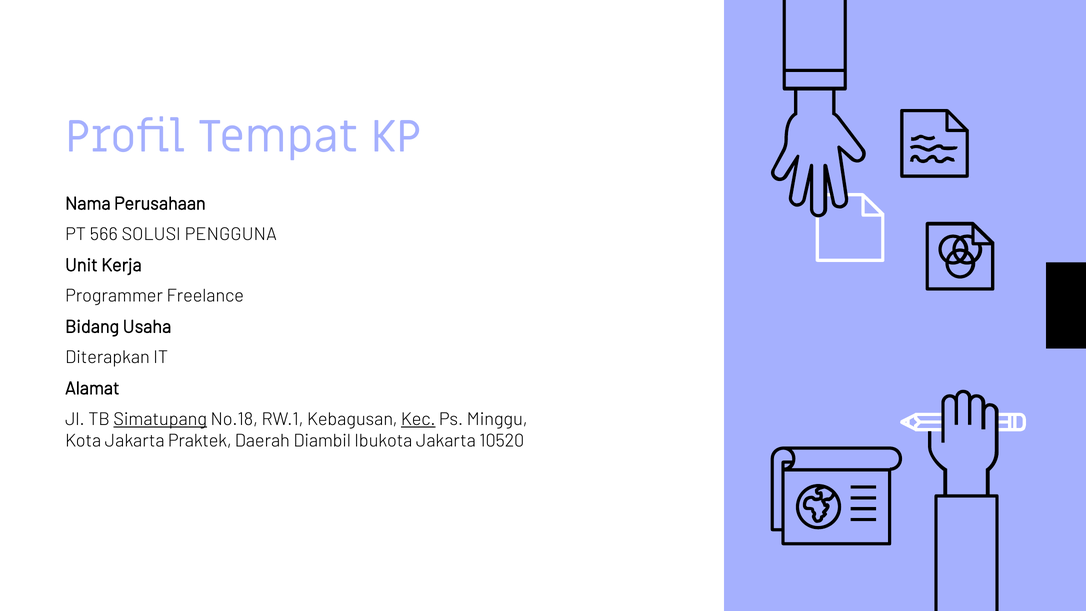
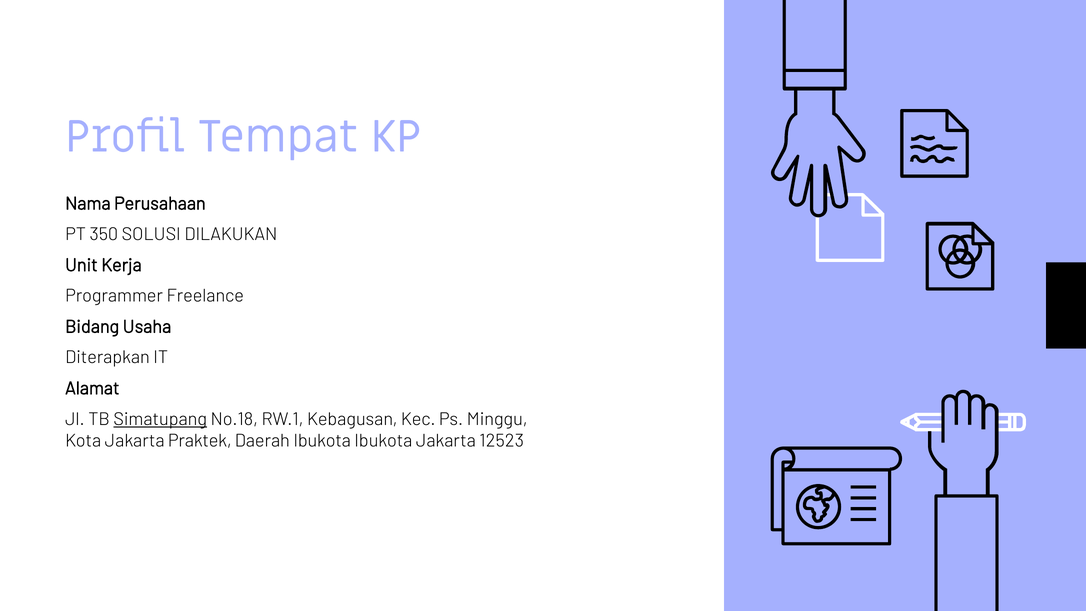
566: 566 -> 350
PENGGUNA: PENGGUNA -> DILAKUKAN
Kec underline: present -> none
Daerah Diambil: Diambil -> Ibukota
10520: 10520 -> 12523
